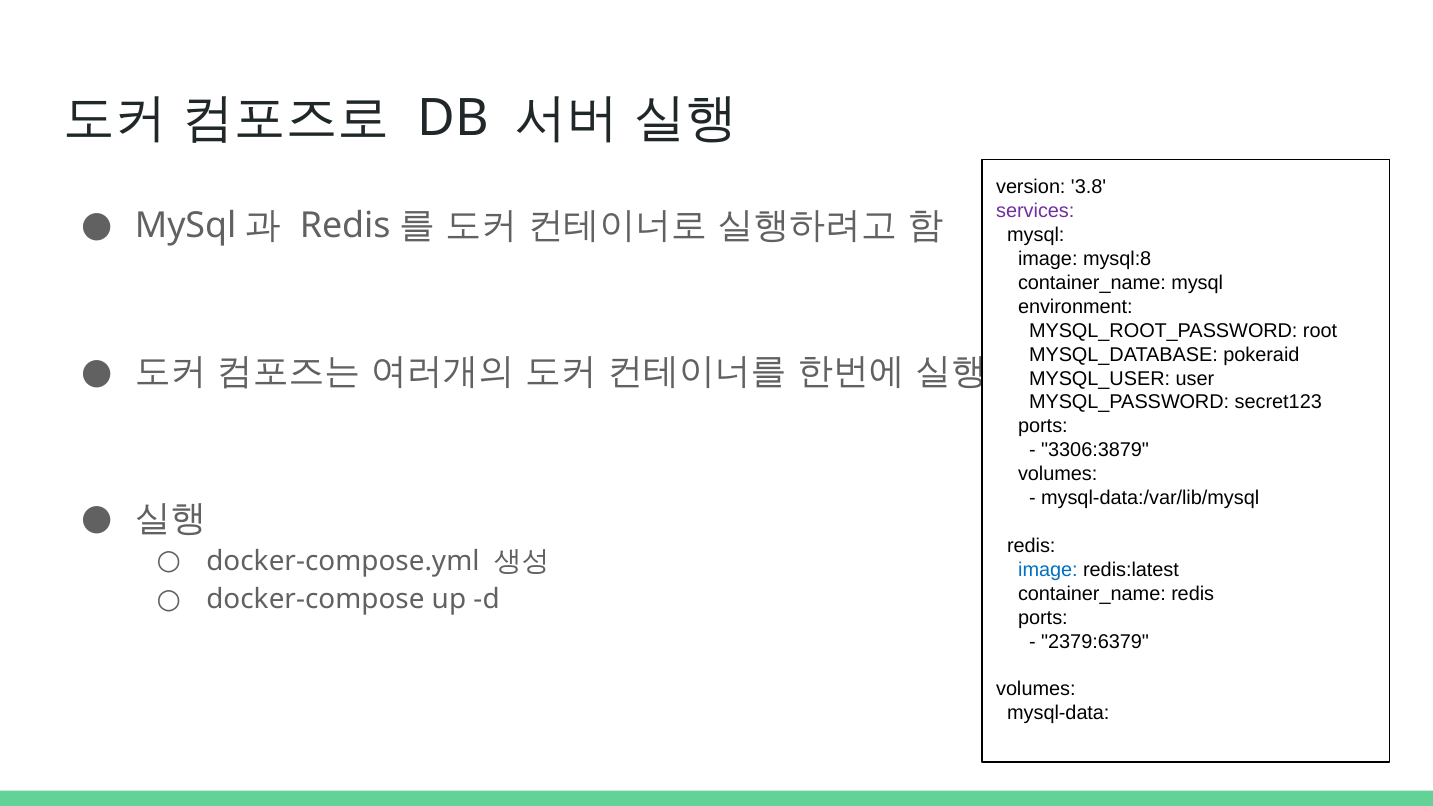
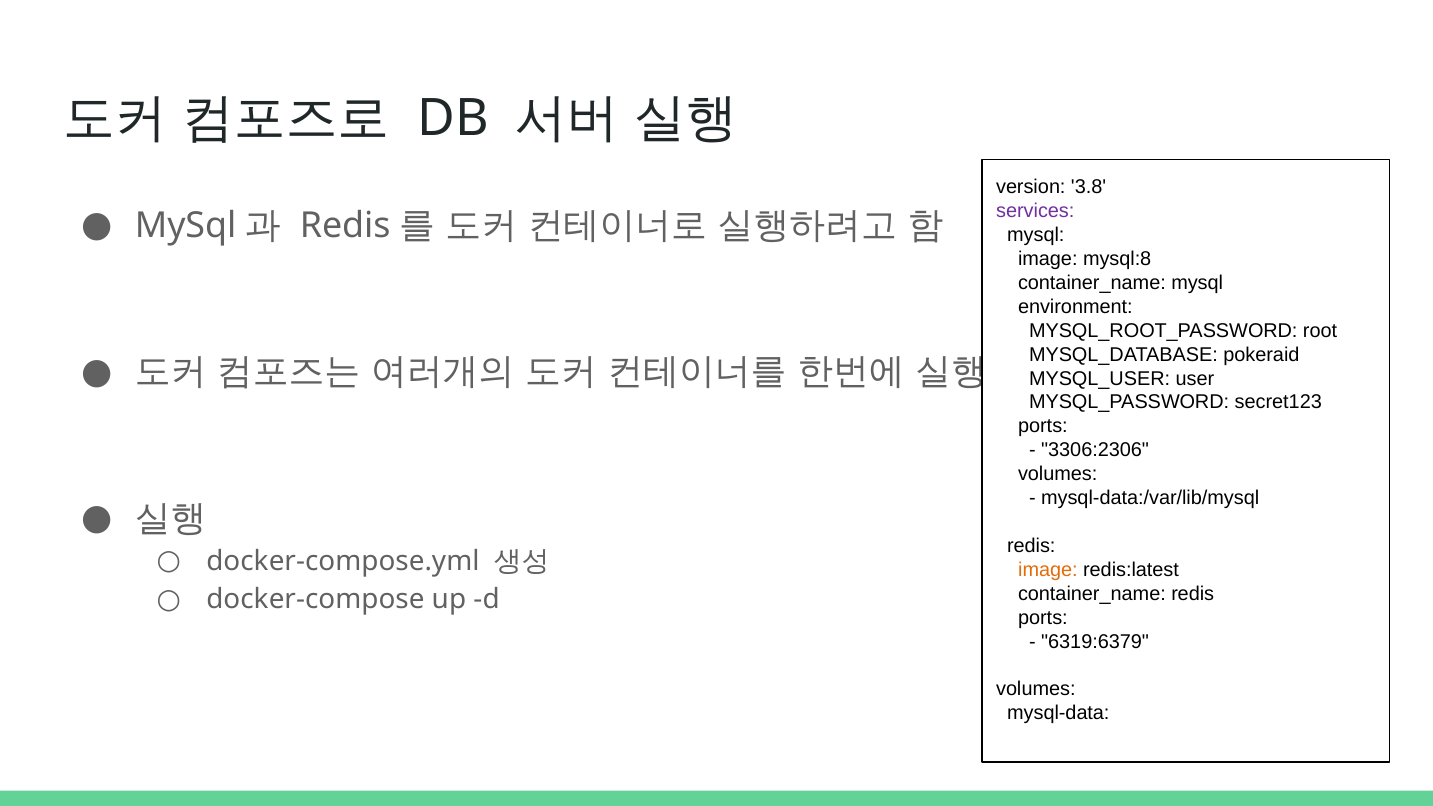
3306:3879: 3306:3879 -> 3306:2306
image at (1048, 570) colour: blue -> orange
2379:6379: 2379:6379 -> 6319:6379
